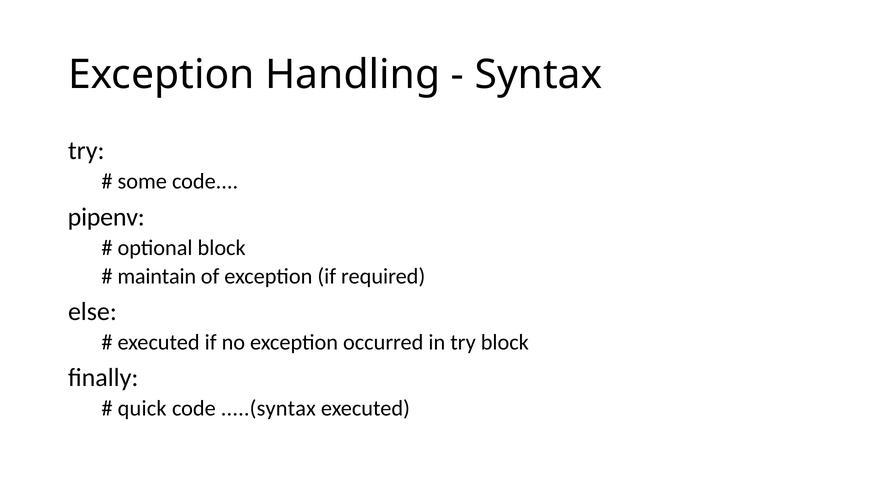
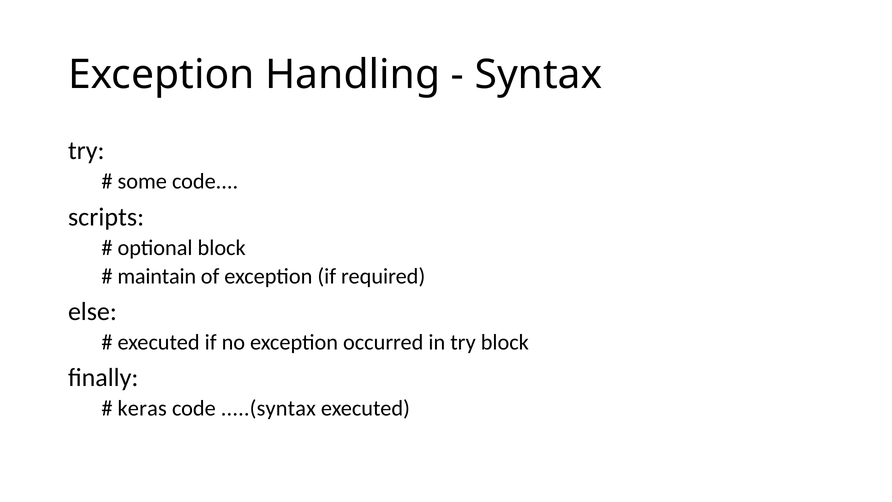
pipenv: pipenv -> scripts
quick: quick -> keras
